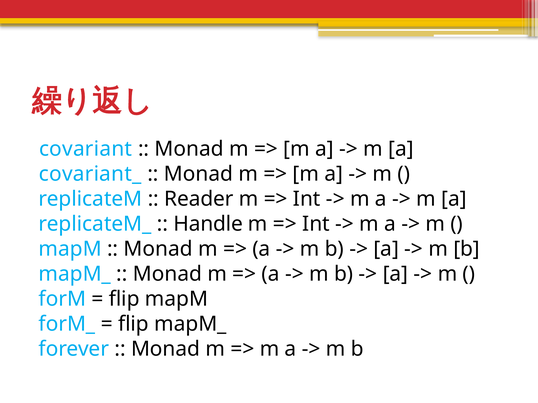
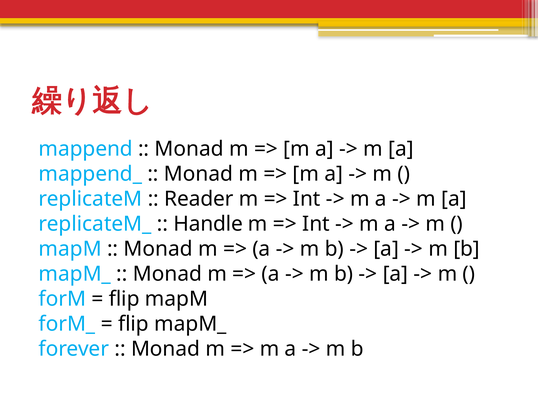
covariant: covariant -> mappend
covariant_: covariant_ -> mappend_
